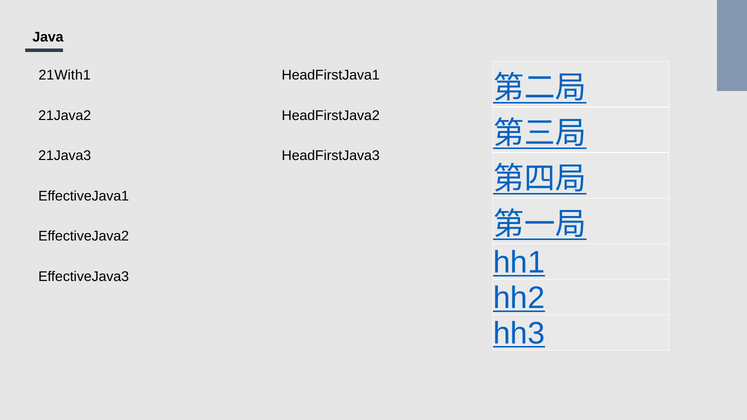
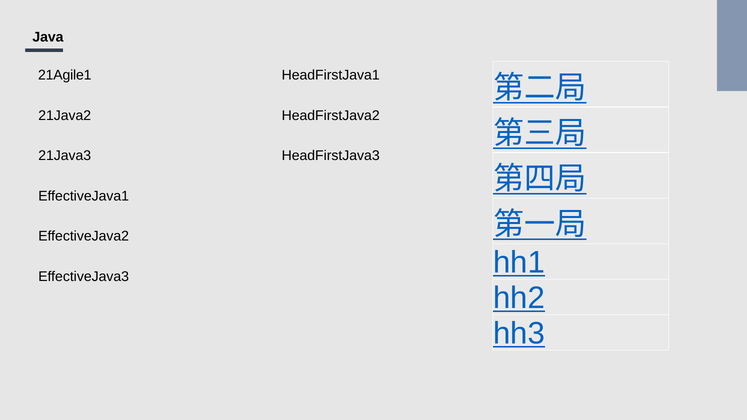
21With1: 21With1 -> 21Agile1
